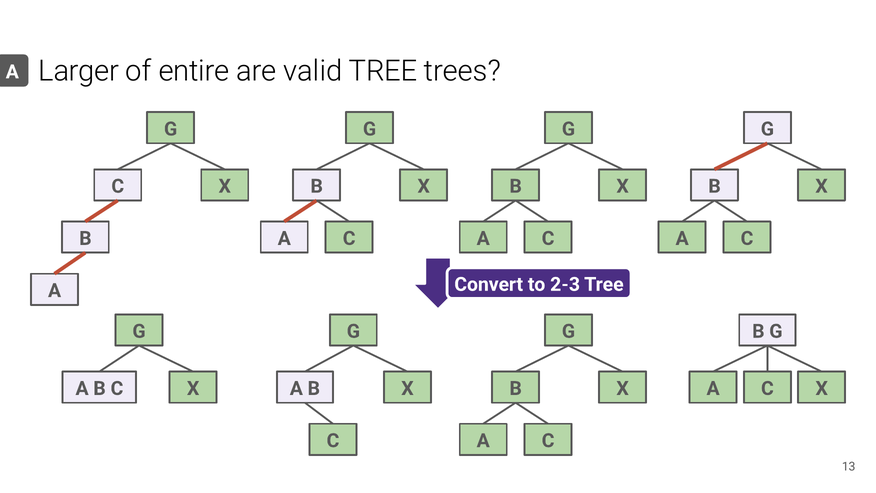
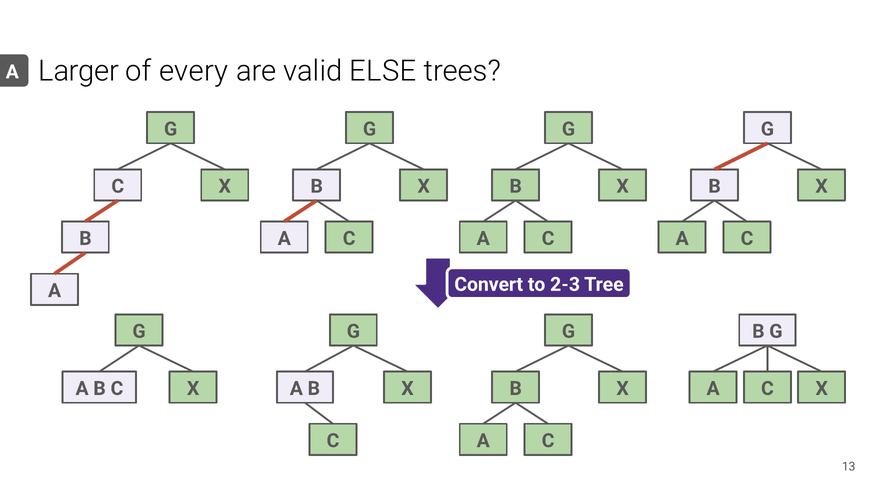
entire: entire -> every
valid TREE: TREE -> ELSE
